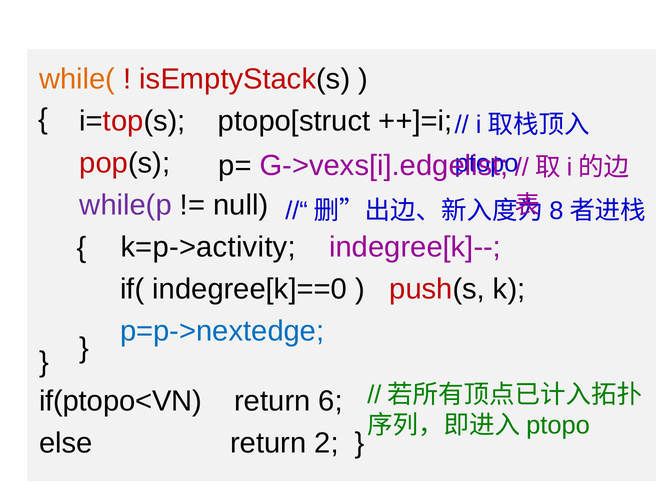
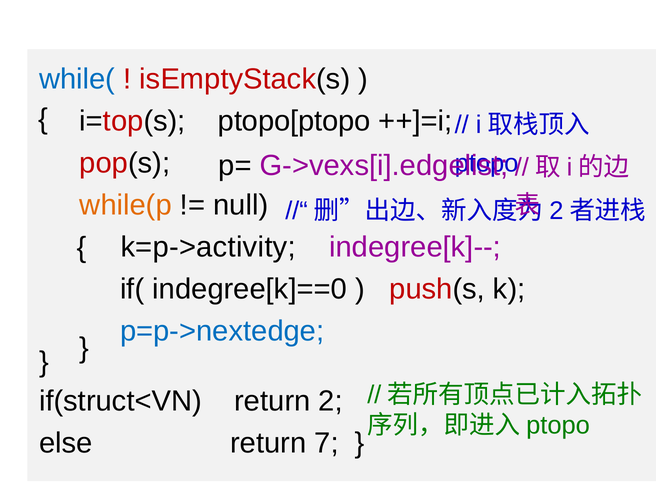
while( colour: orange -> blue
ptopo[struct: ptopo[struct -> ptopo[ptopo
while(p colour: purple -> orange
8 at (556, 211): 8 -> 2
if(ptopo<VN: if(ptopo<VN -> if(struct<VN
return 6: 6 -> 2
2: 2 -> 7
